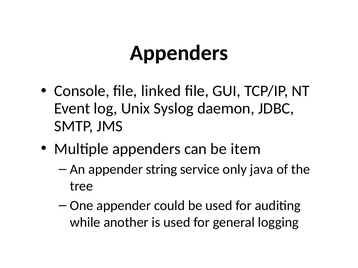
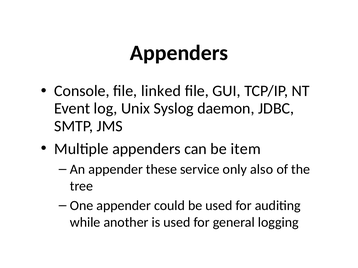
string: string -> these
java: java -> also
